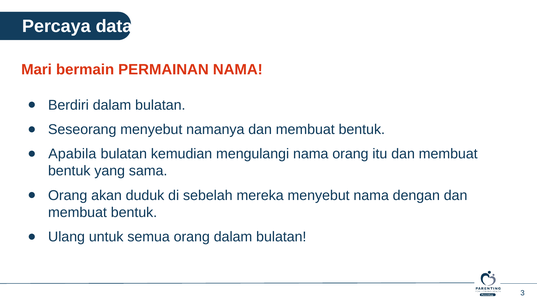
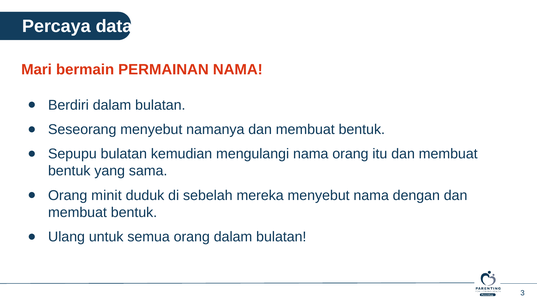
Apabila: Apabila -> Sepupu
akan: akan -> minit
